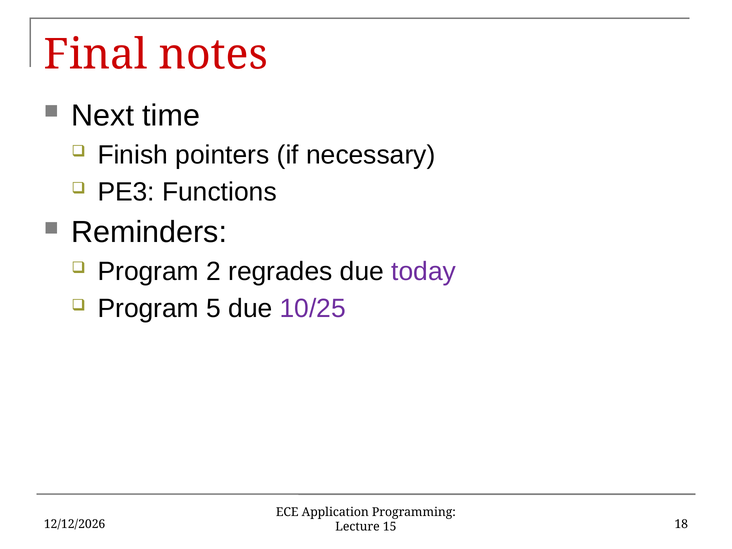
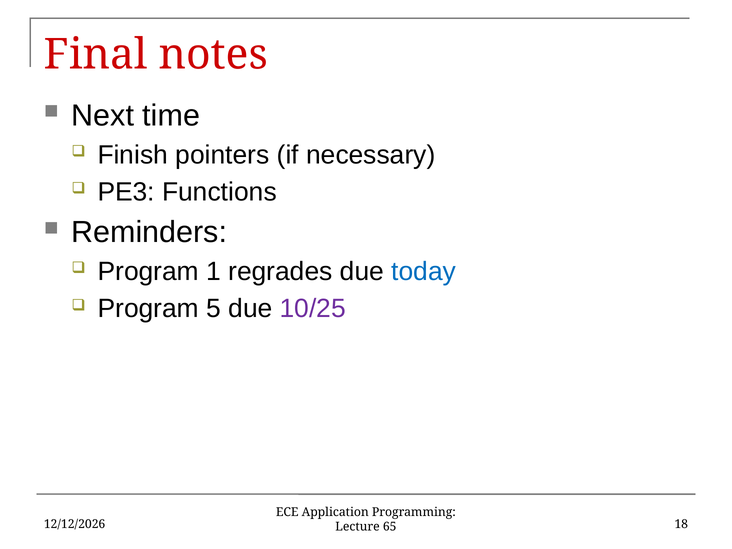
2: 2 -> 1
today colour: purple -> blue
15: 15 -> 65
